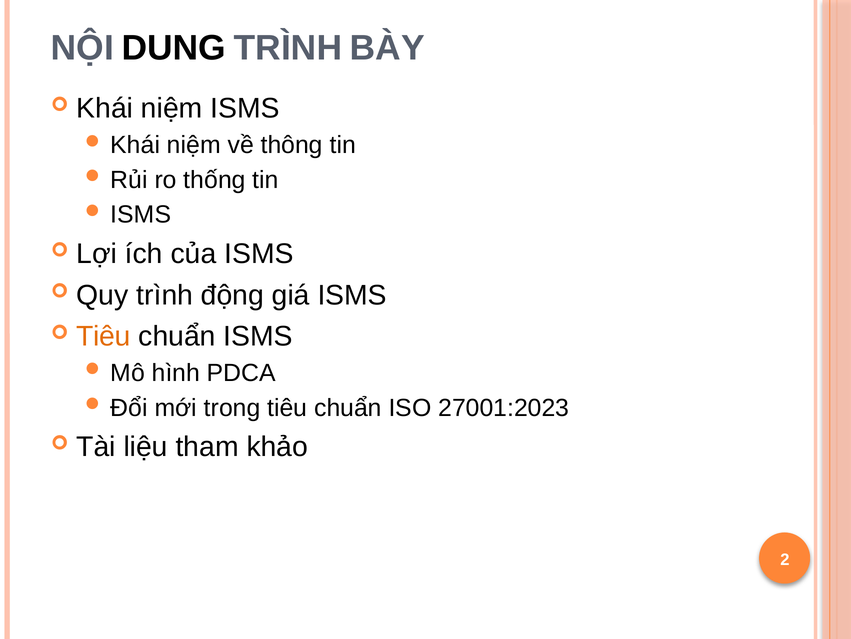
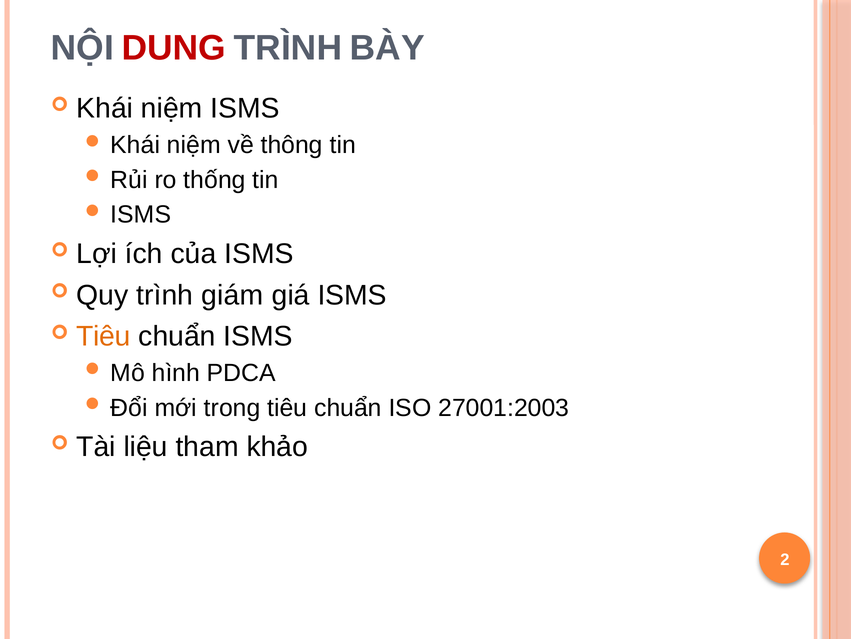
DUNG colour: black -> red
động: động -> giám
27001:2023: 27001:2023 -> 27001:2003
